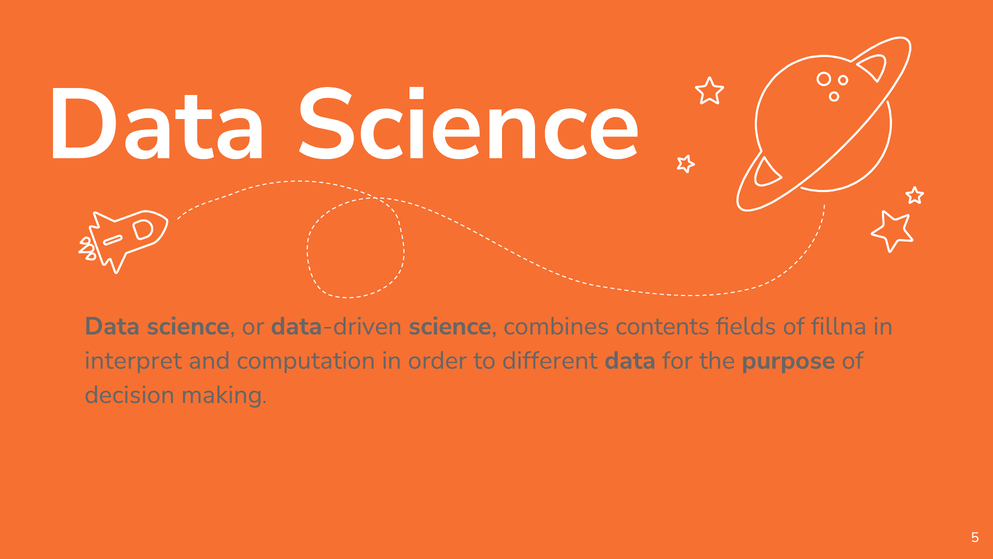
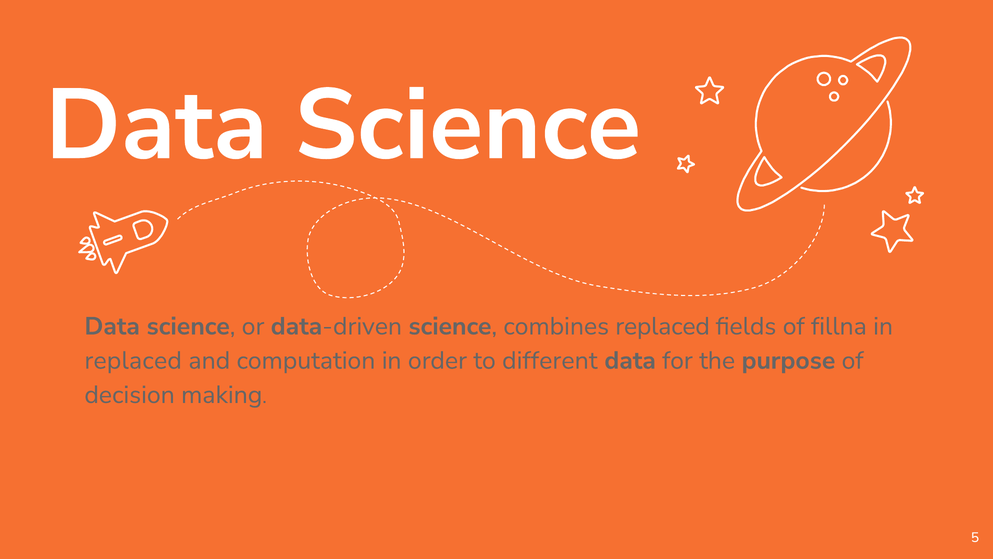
combines contents: contents -> replaced
interpret at (133, 360): interpret -> replaced
